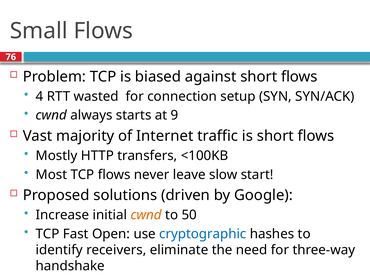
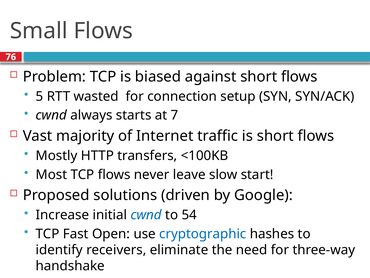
4: 4 -> 5
9: 9 -> 7
cwnd at (146, 215) colour: orange -> blue
50: 50 -> 54
